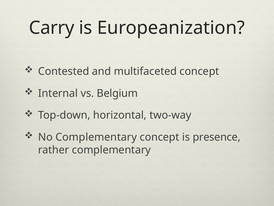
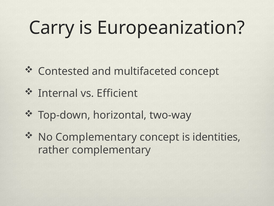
Belgium: Belgium -> Efficient
presence: presence -> identities
